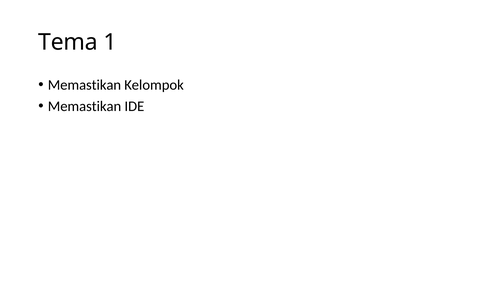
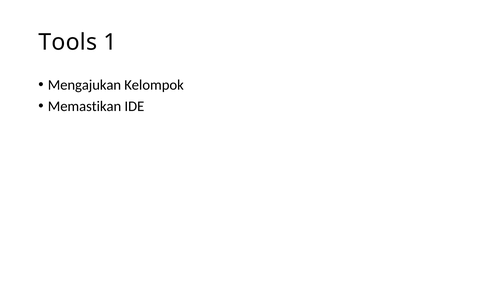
Tema: Tema -> Tools
Memastikan at (84, 85): Memastikan -> Mengajukan
